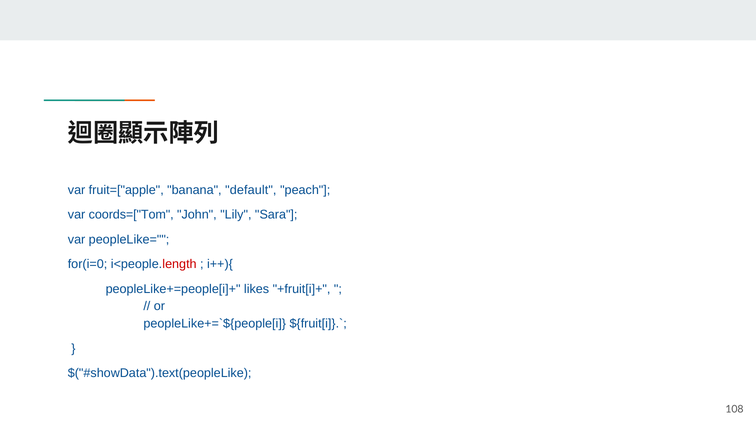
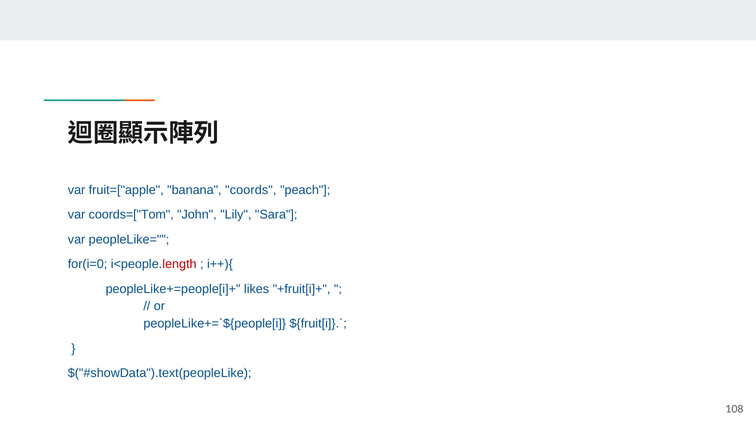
default: default -> coords
